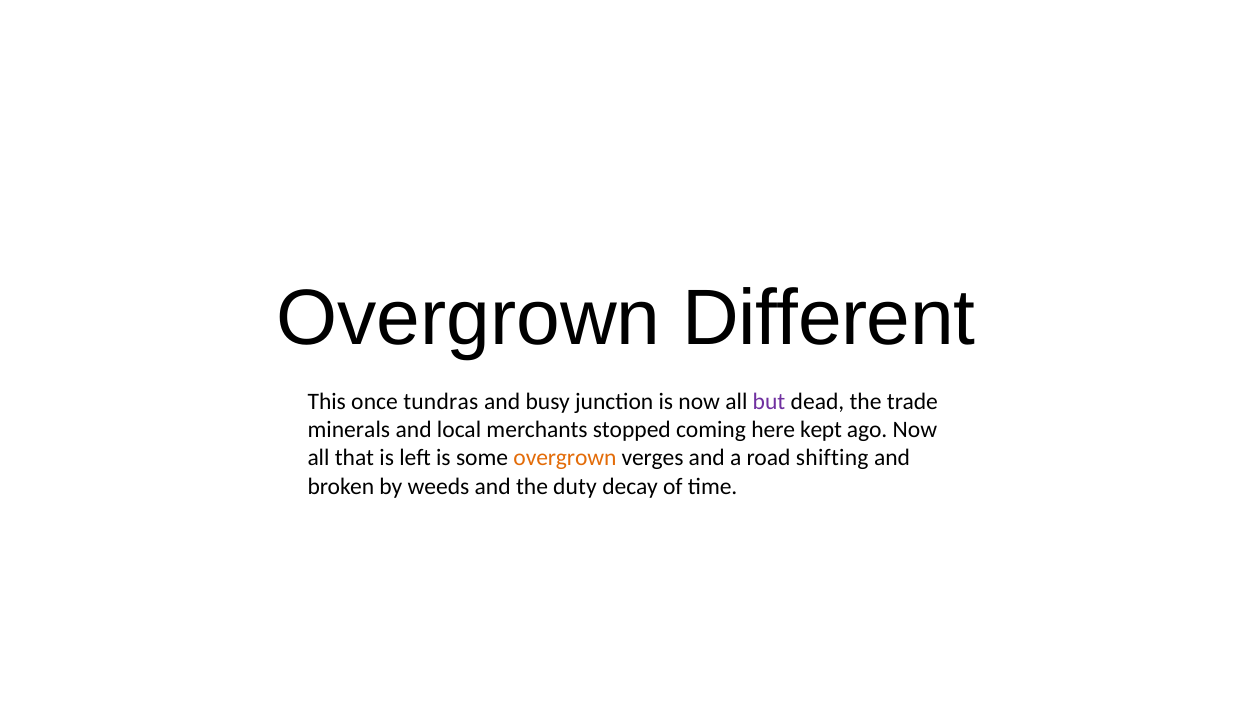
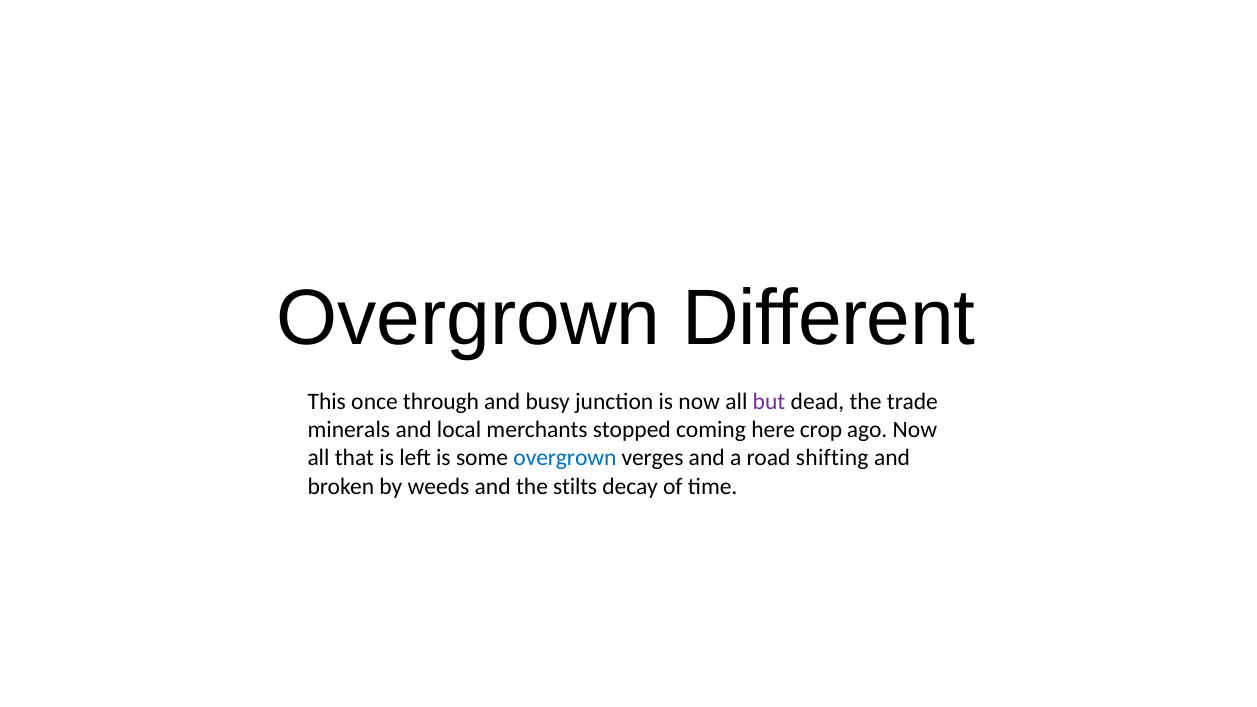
tundras: tundras -> through
kept: kept -> crop
overgrown at (565, 458) colour: orange -> blue
duty: duty -> stilts
